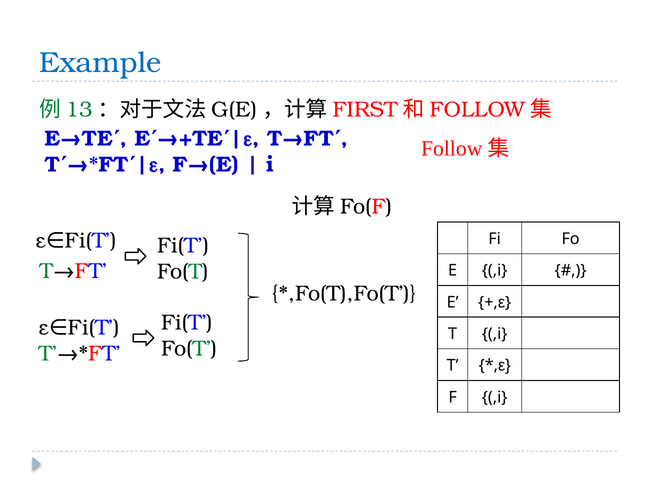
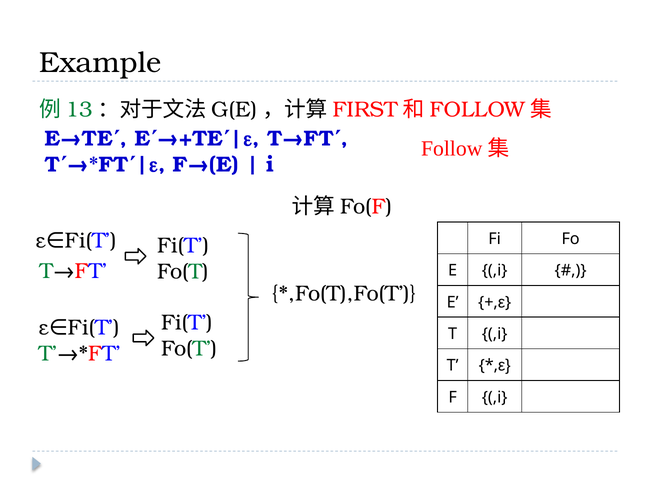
Example colour: blue -> black
